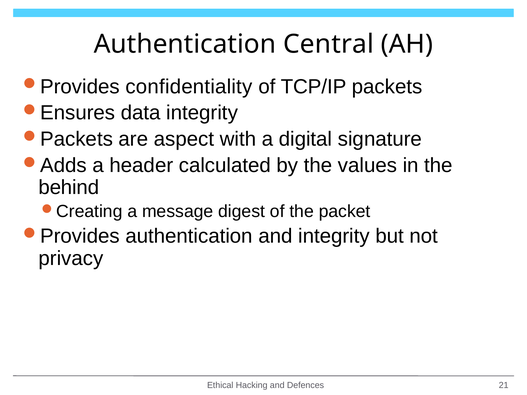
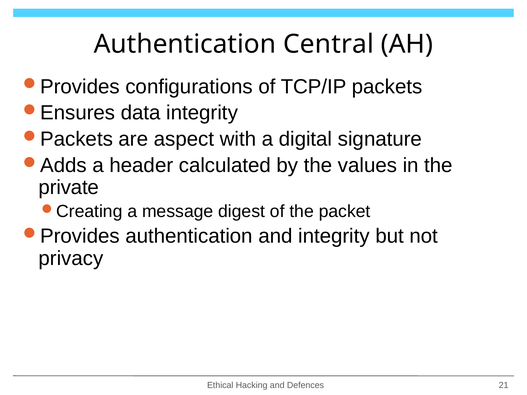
confidentiality: confidentiality -> configurations
behind: behind -> private
